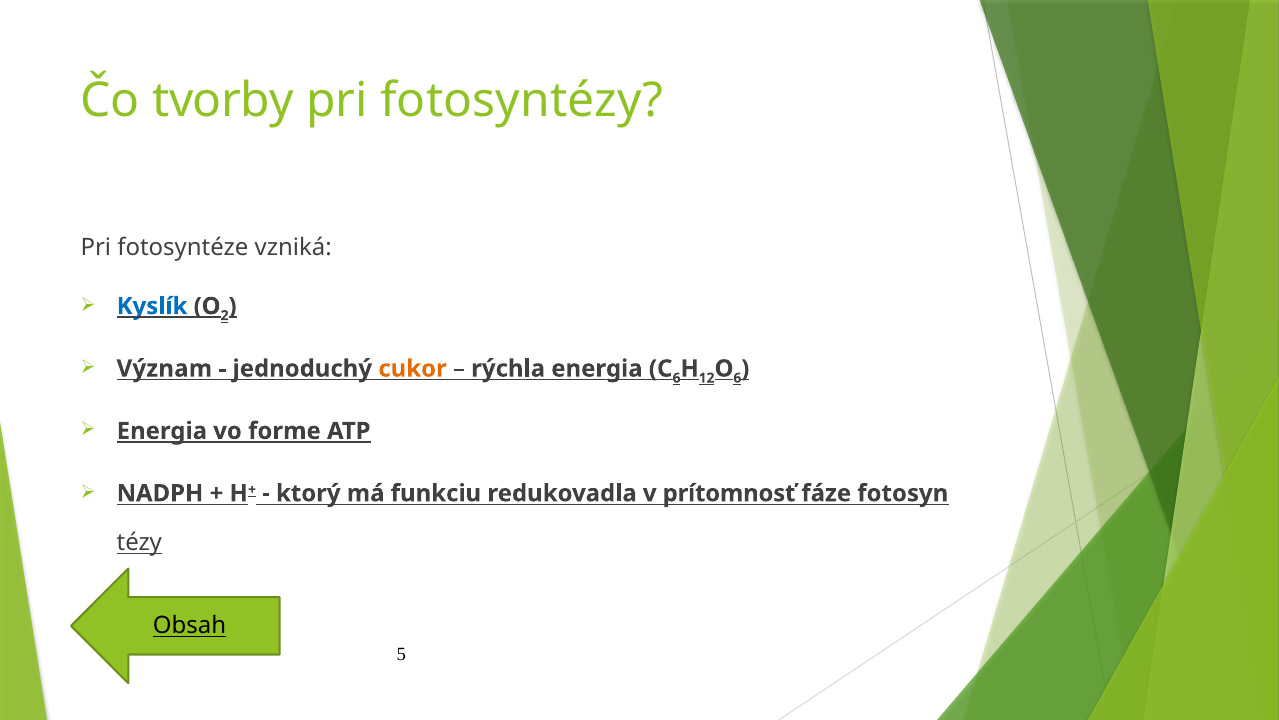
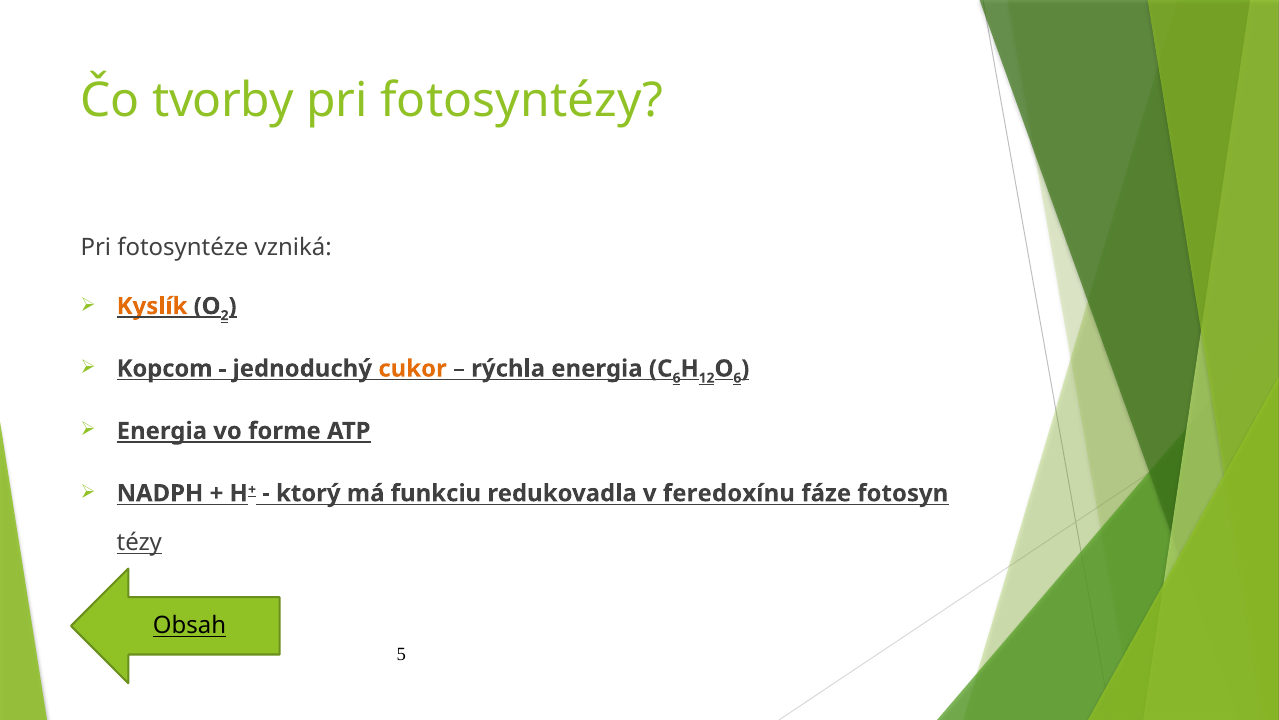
Kyslík colour: blue -> orange
Význam: Význam -> Kopcom
prítomnosť: prítomnosť -> feredoxínu
